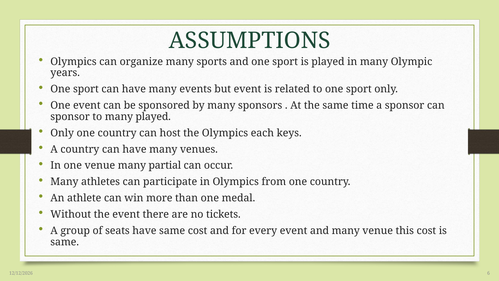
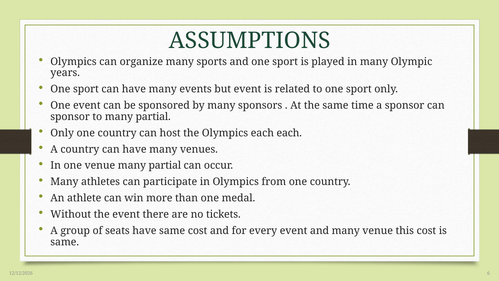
to many played: played -> partial
each keys: keys -> each
